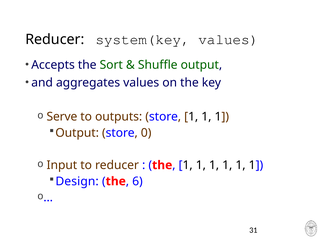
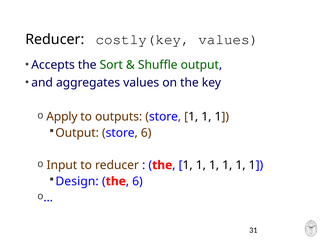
system(key: system(key -> costly(key
Serve: Serve -> Apply
store 0: 0 -> 6
